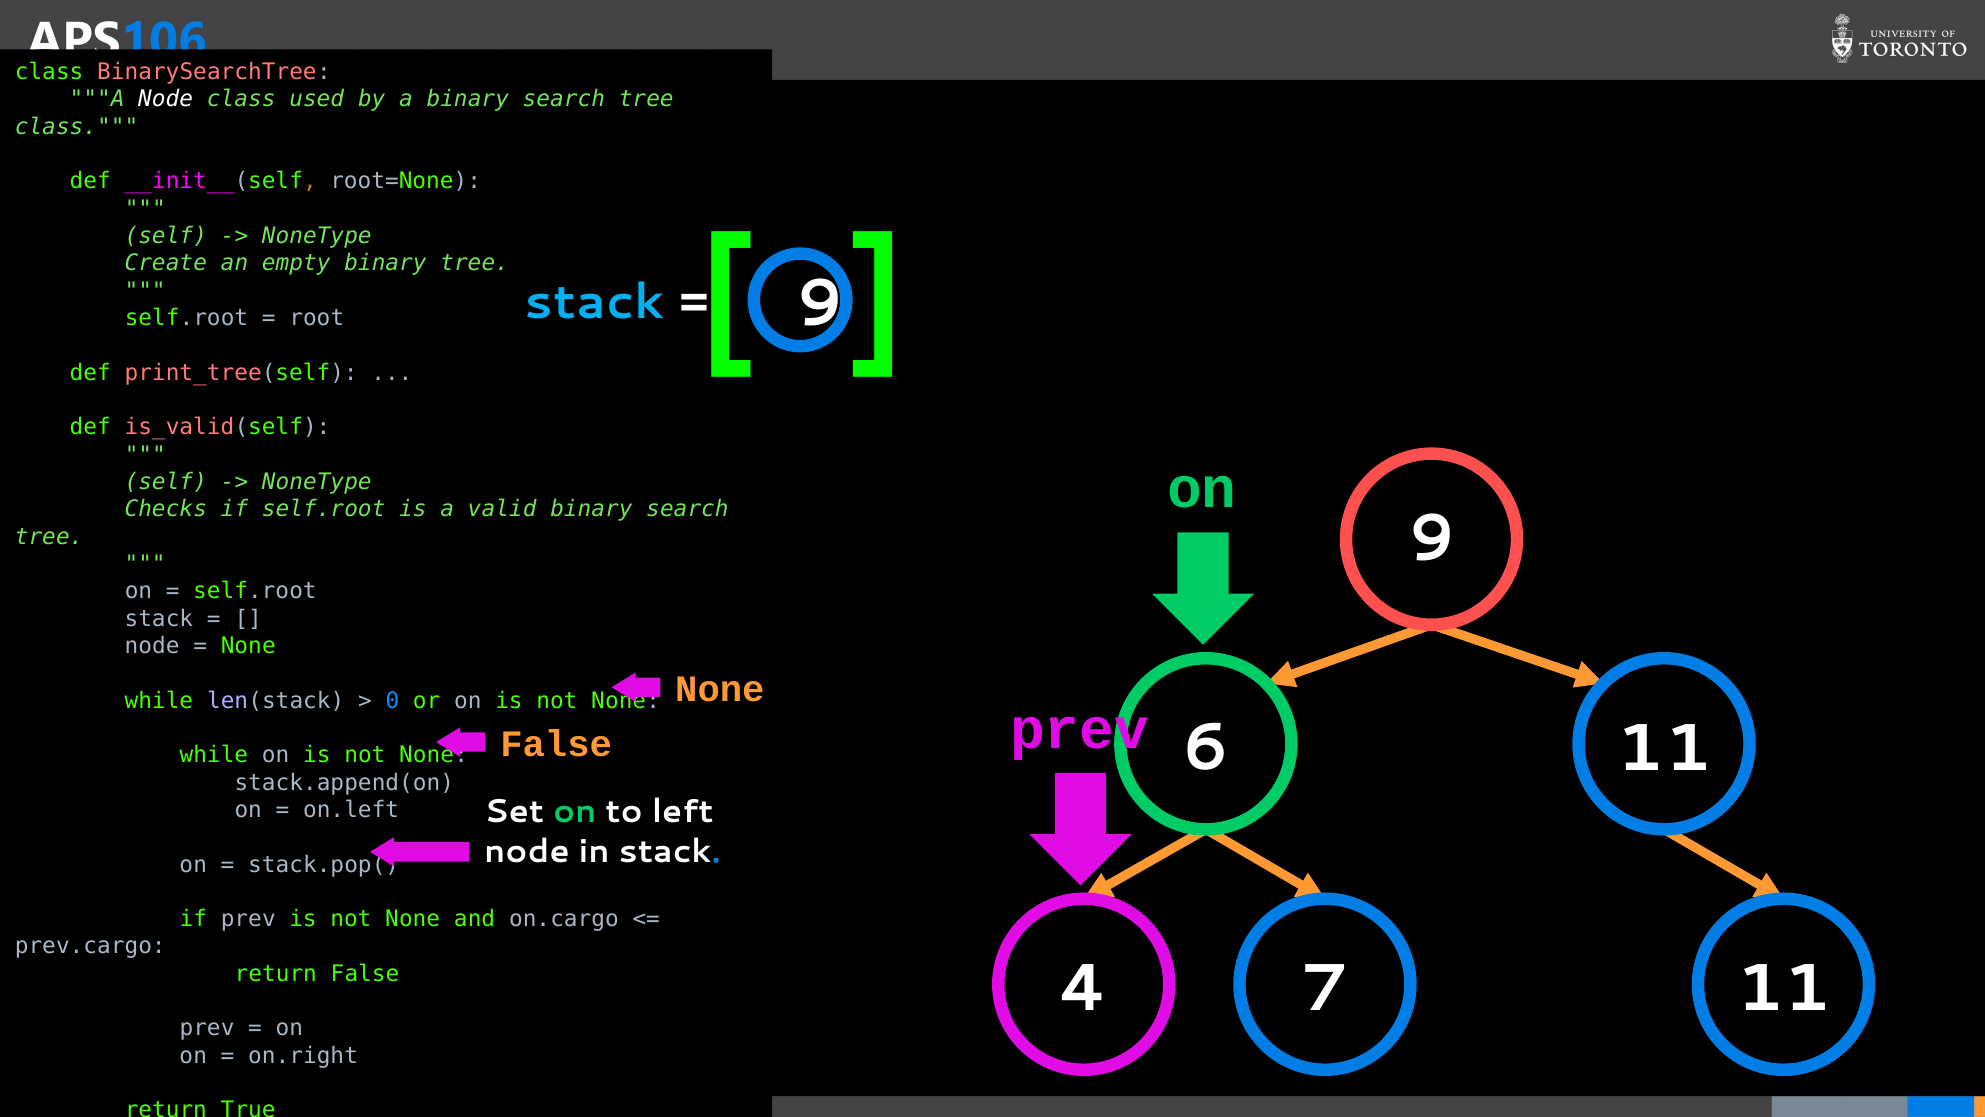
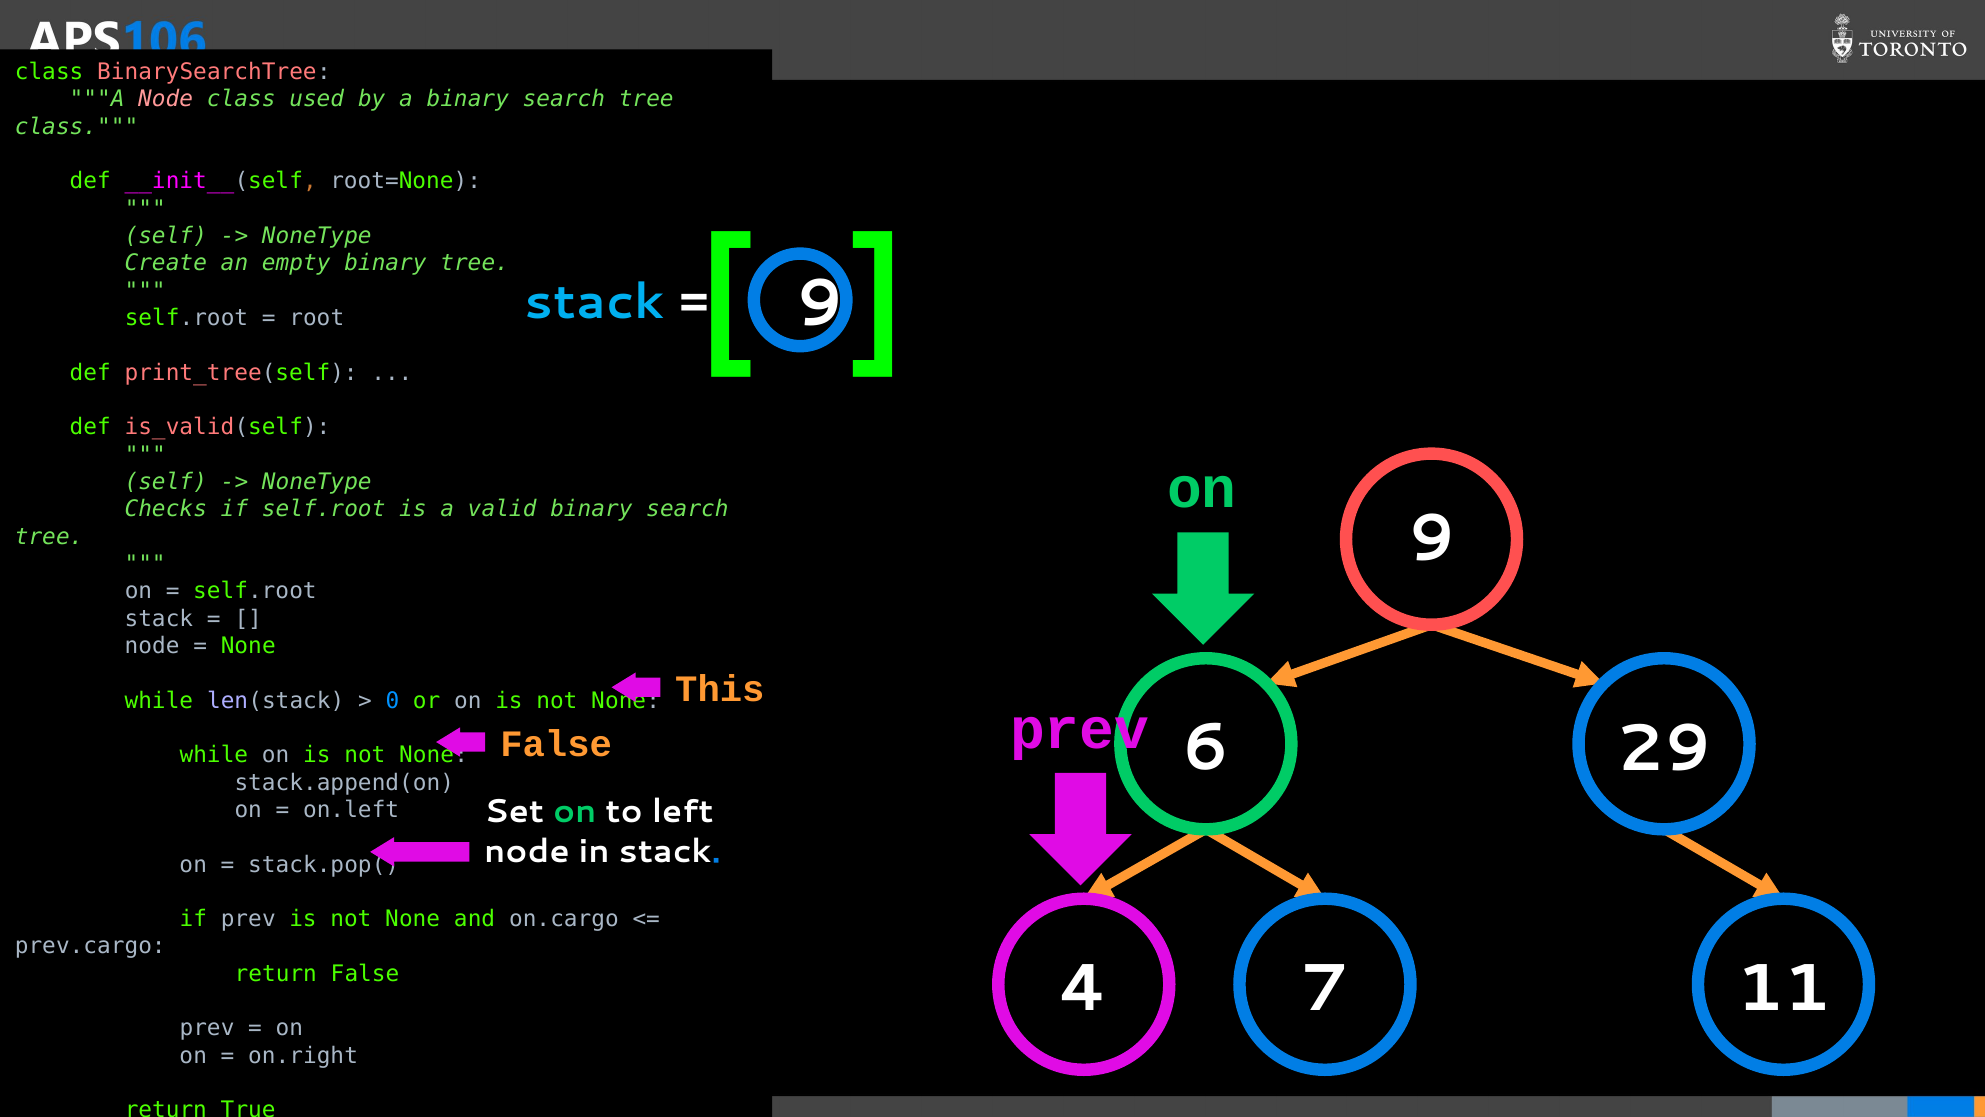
Node at (166, 99) colour: white -> pink
None at (720, 689): None -> This
6 11: 11 -> 29
